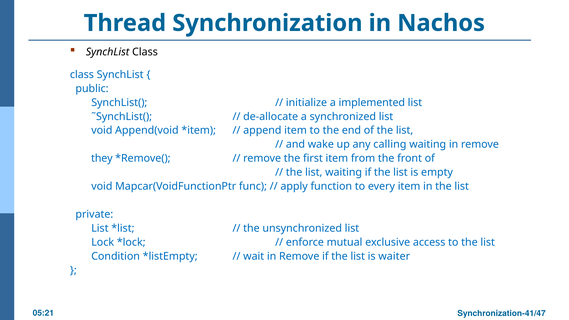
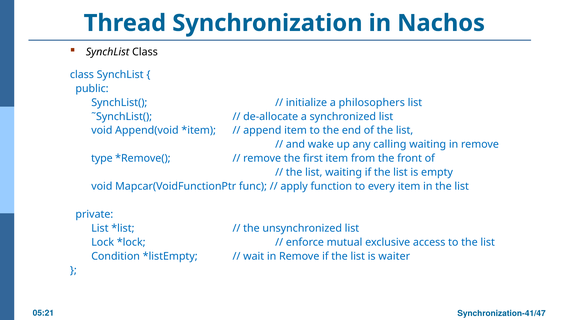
implemented: implemented -> philosophers
they: they -> type
